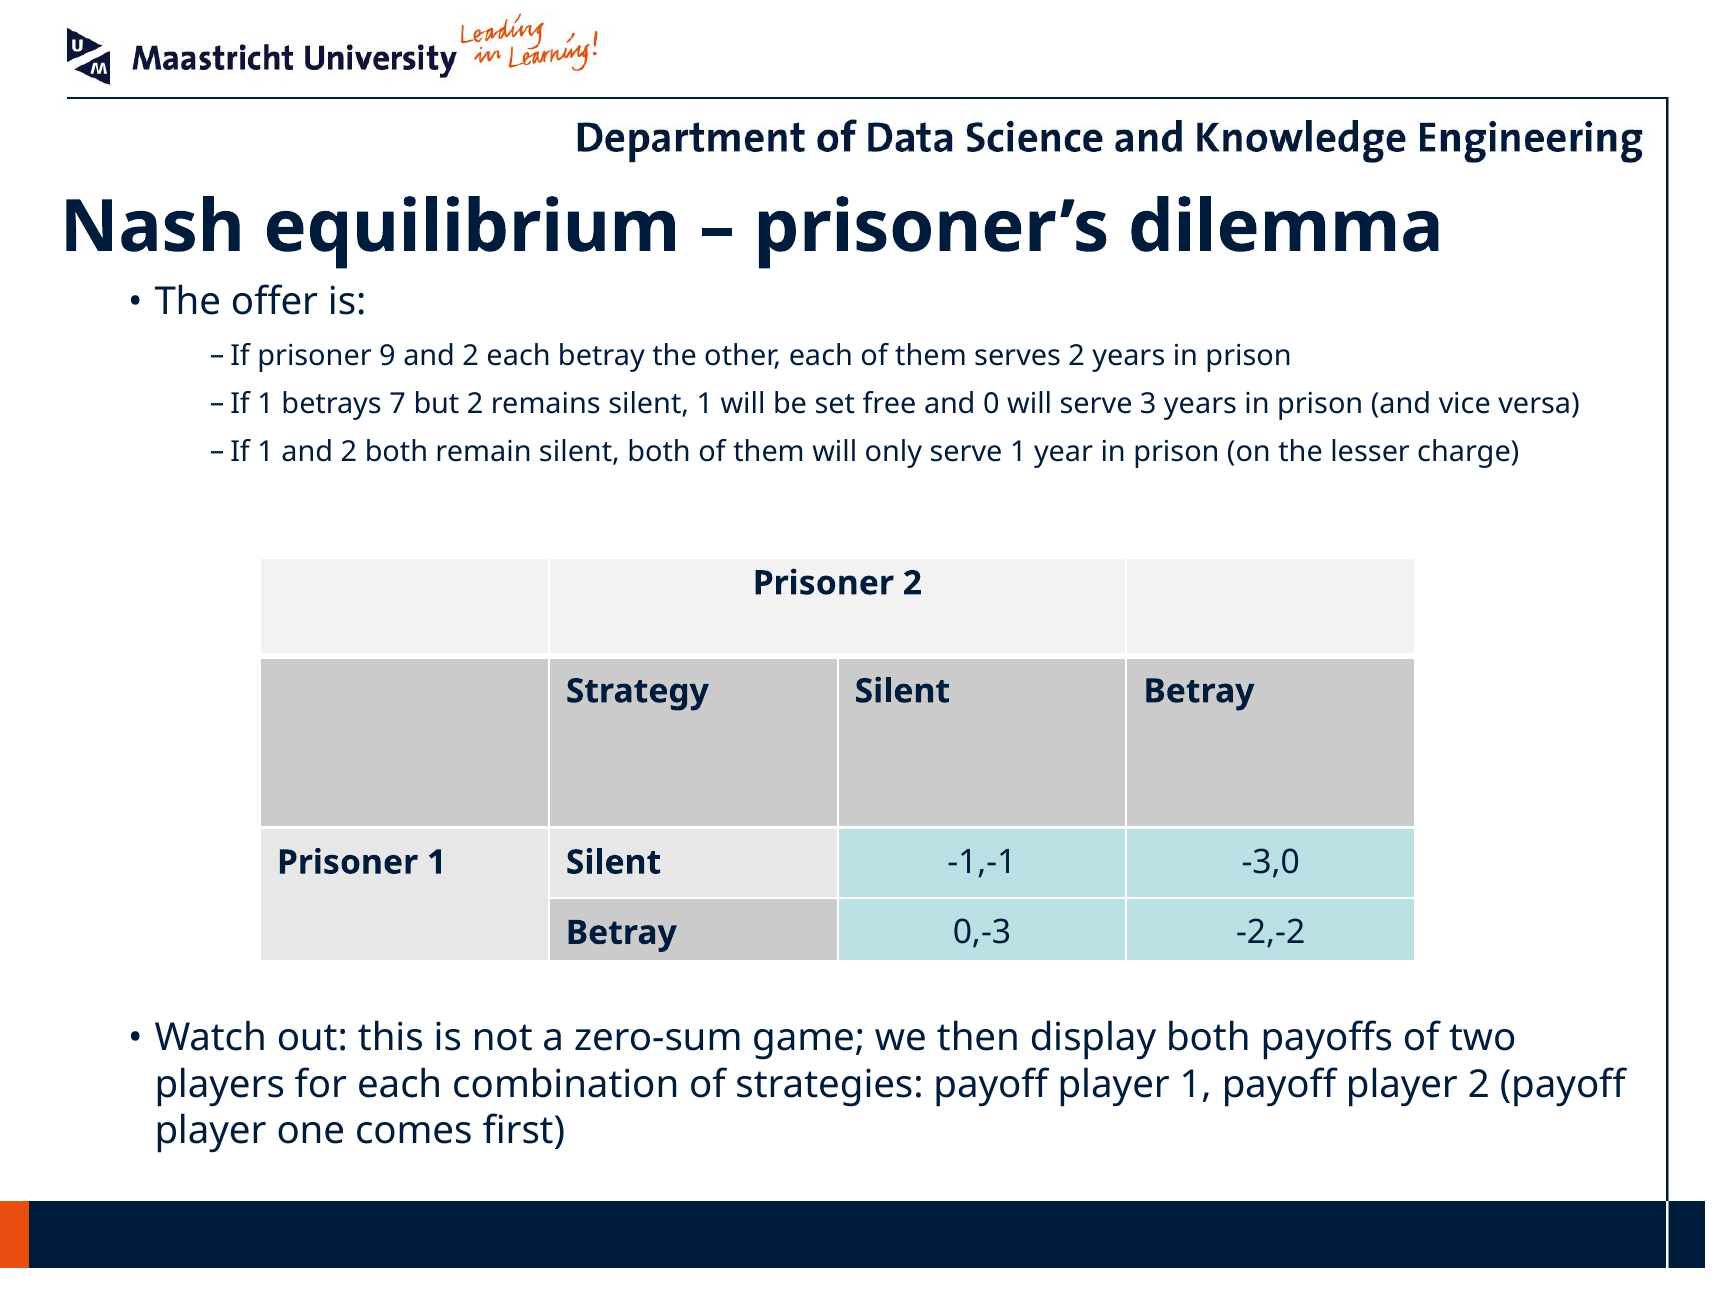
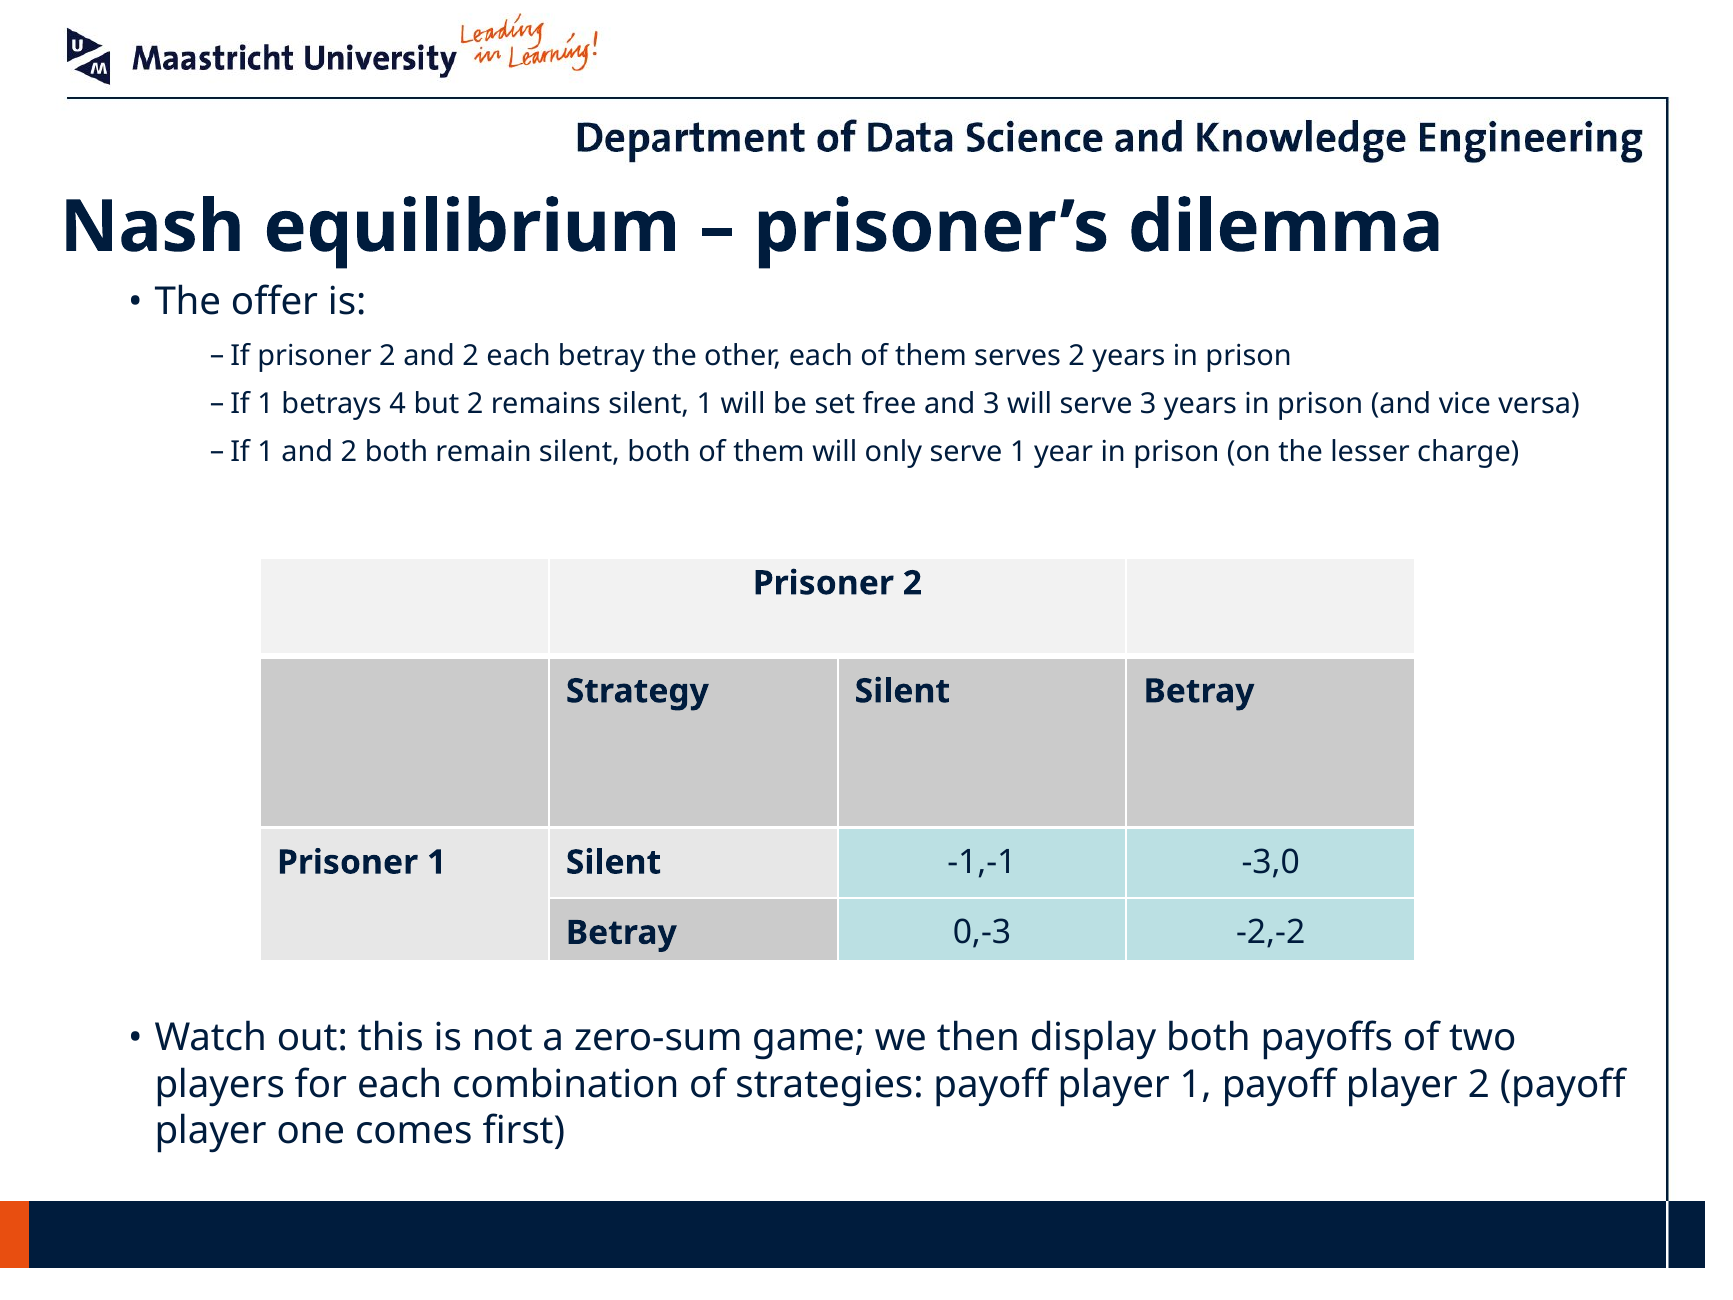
If prisoner 9: 9 -> 2
7: 7 -> 4
and 0: 0 -> 3
